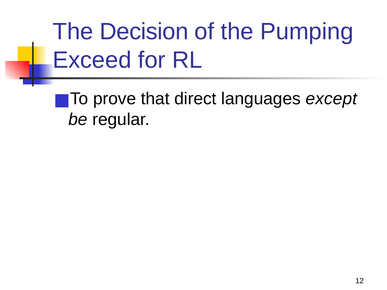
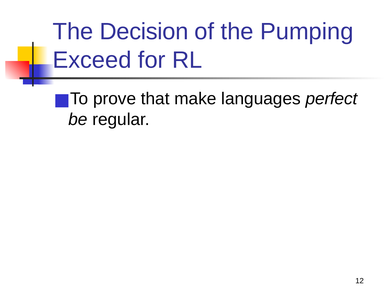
direct: direct -> make
except: except -> perfect
